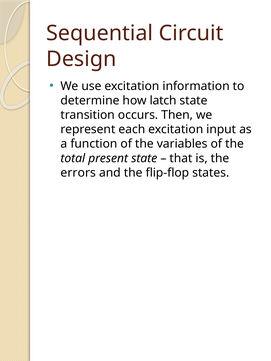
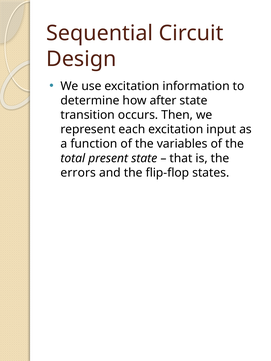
latch: latch -> after
